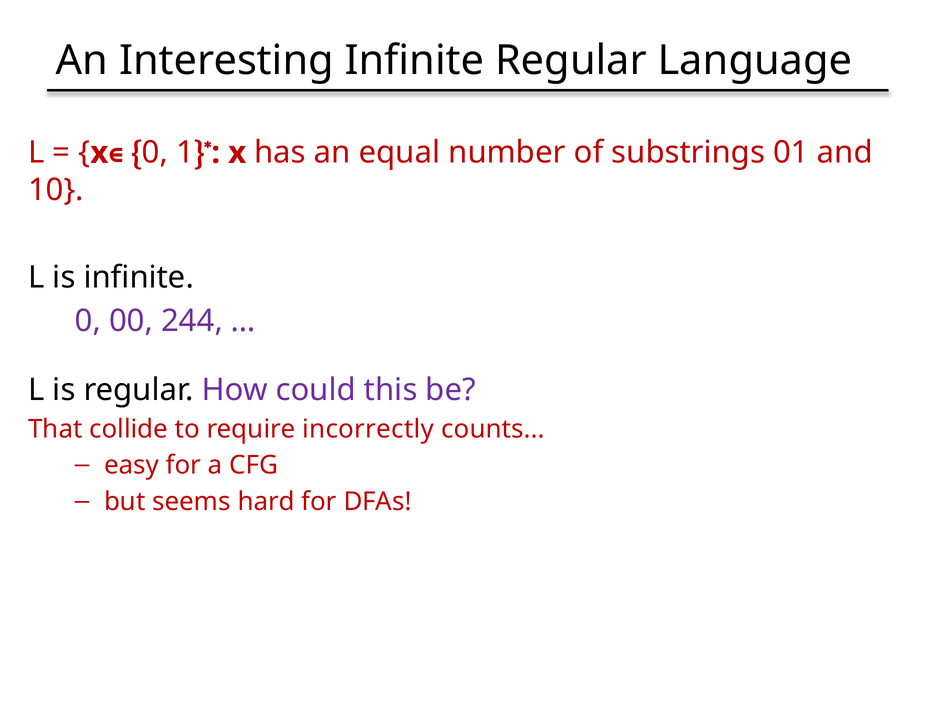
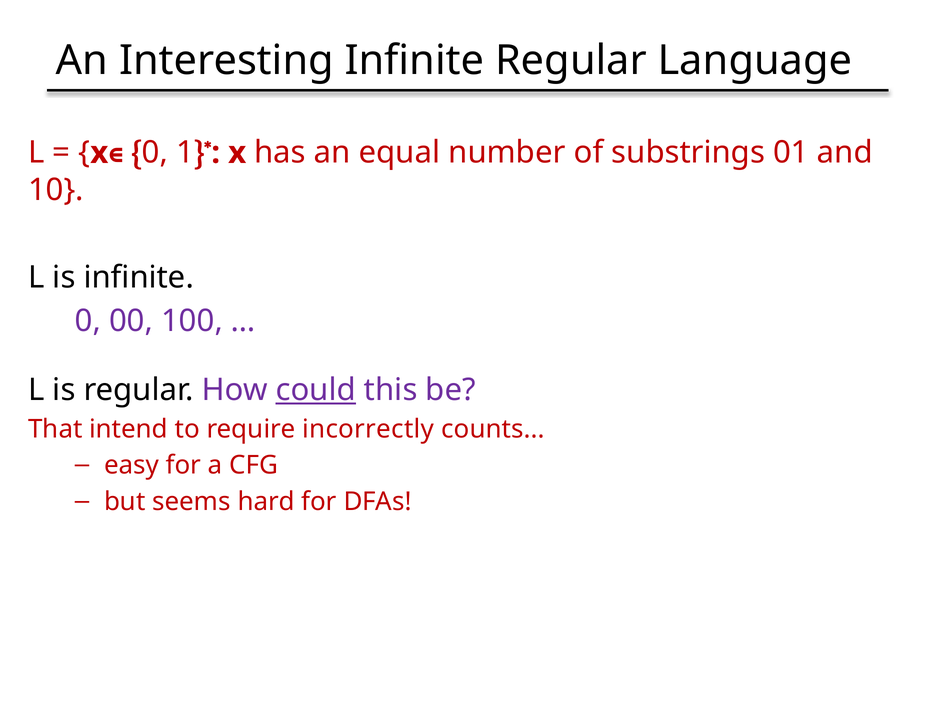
244: 244 -> 100
could underline: none -> present
collide: collide -> intend
